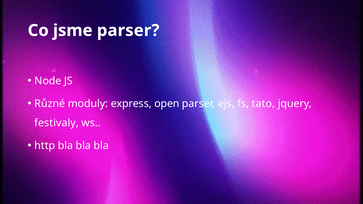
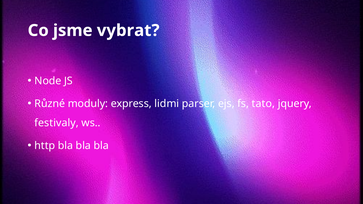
jsme parser: parser -> vybrat
open: open -> lidmi
